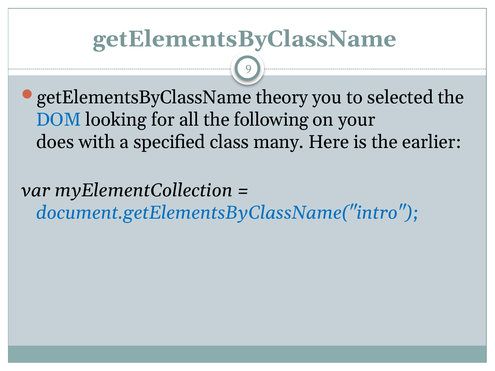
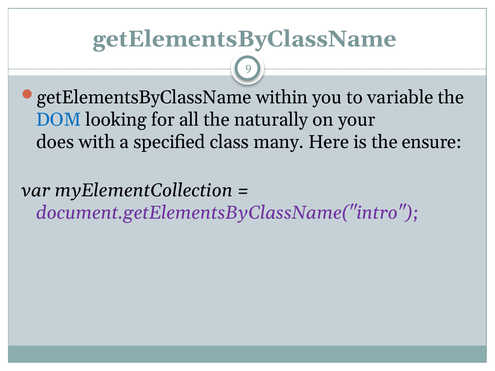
theory: theory -> within
selected: selected -> variable
following: following -> naturally
earlier: earlier -> ensure
document.getElementsByClassName("intro colour: blue -> purple
